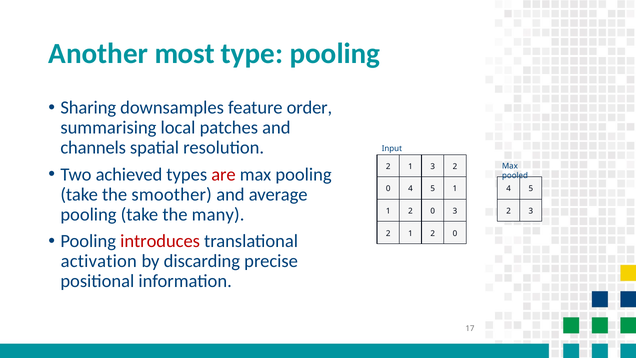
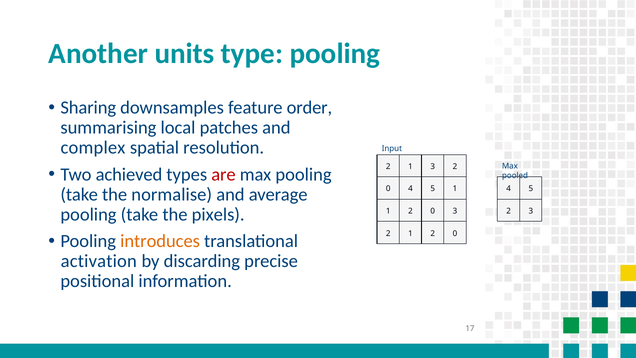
most: most -> units
channels: channels -> complex
smoother: smoother -> normalise
many: many -> pixels
introduces colour: red -> orange
